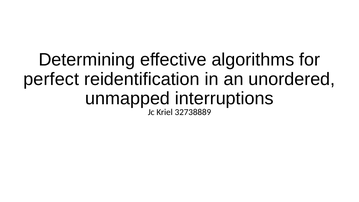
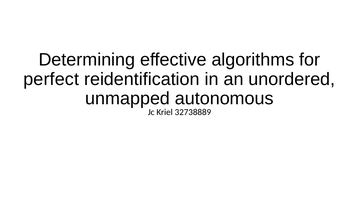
interruptions: interruptions -> autonomous
